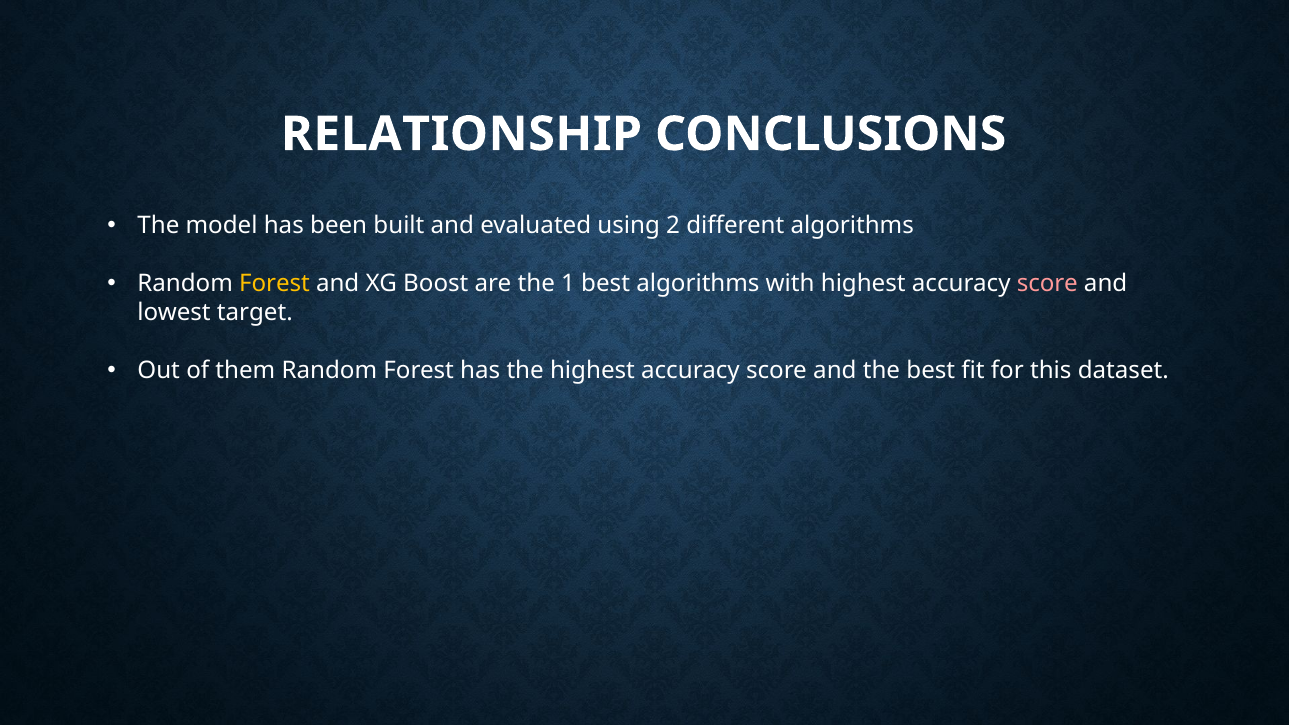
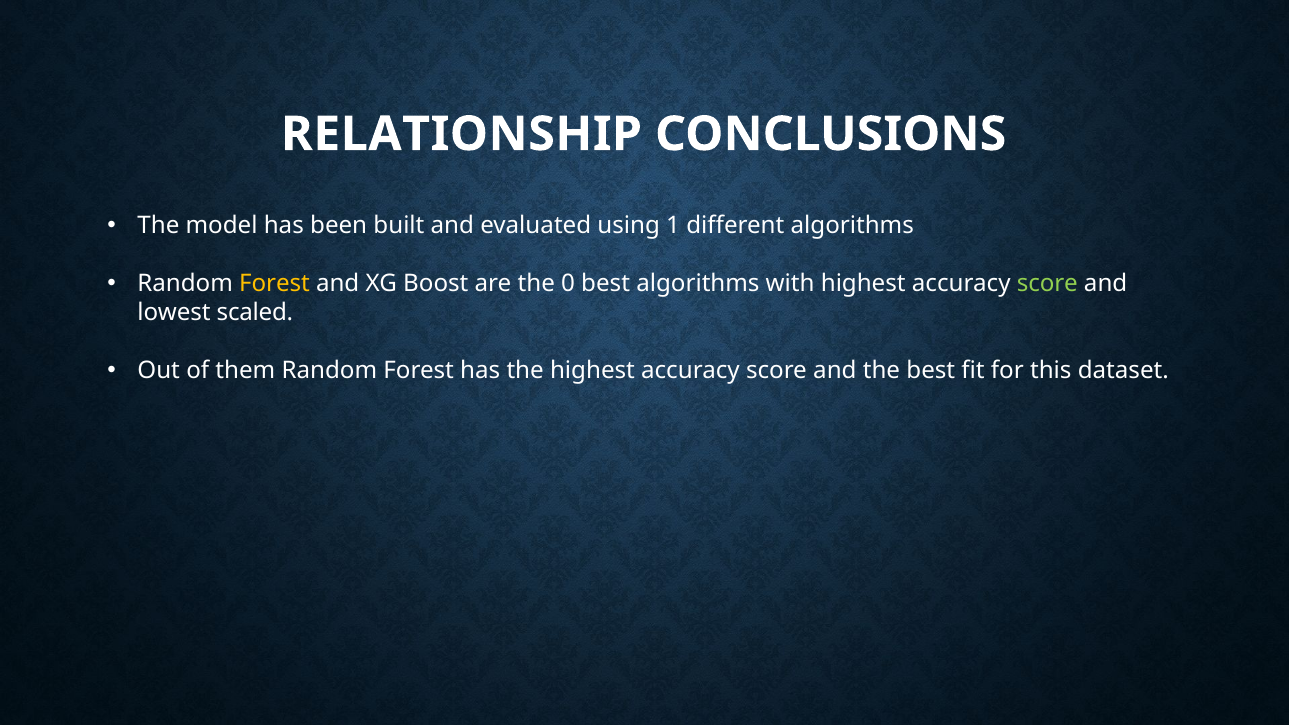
2: 2 -> 1
1: 1 -> 0
score at (1047, 284) colour: pink -> light green
target: target -> scaled
